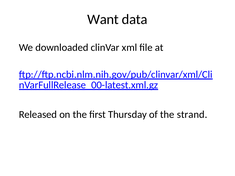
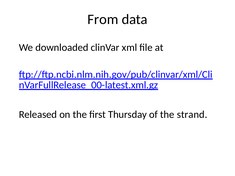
Want: Want -> From
